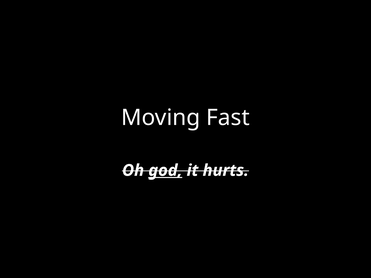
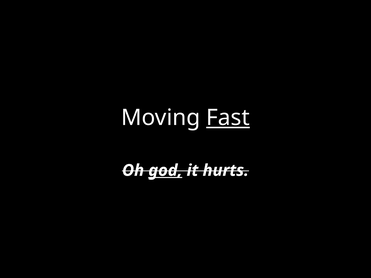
Fast underline: none -> present
